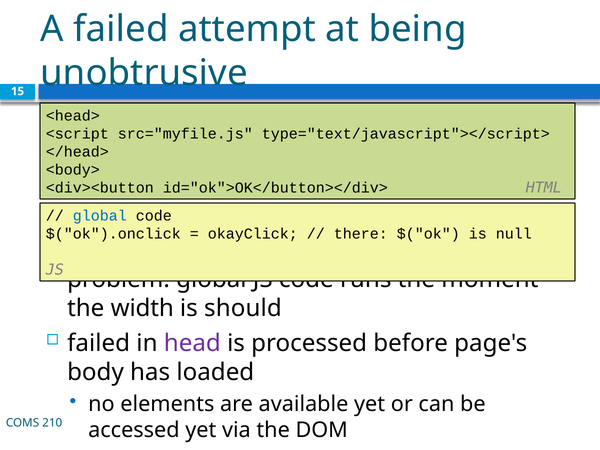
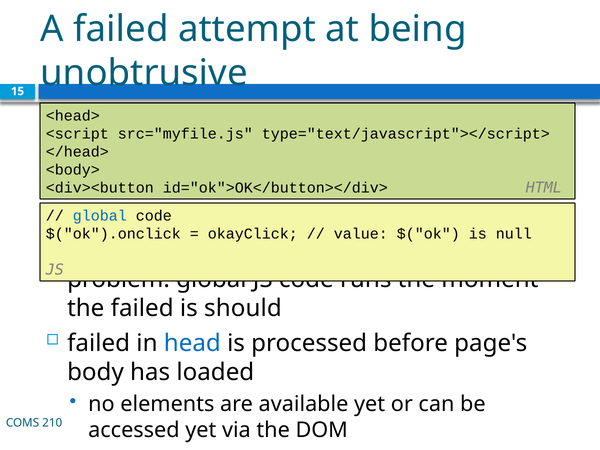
there: there -> value
the width: width -> failed
head colour: purple -> blue
